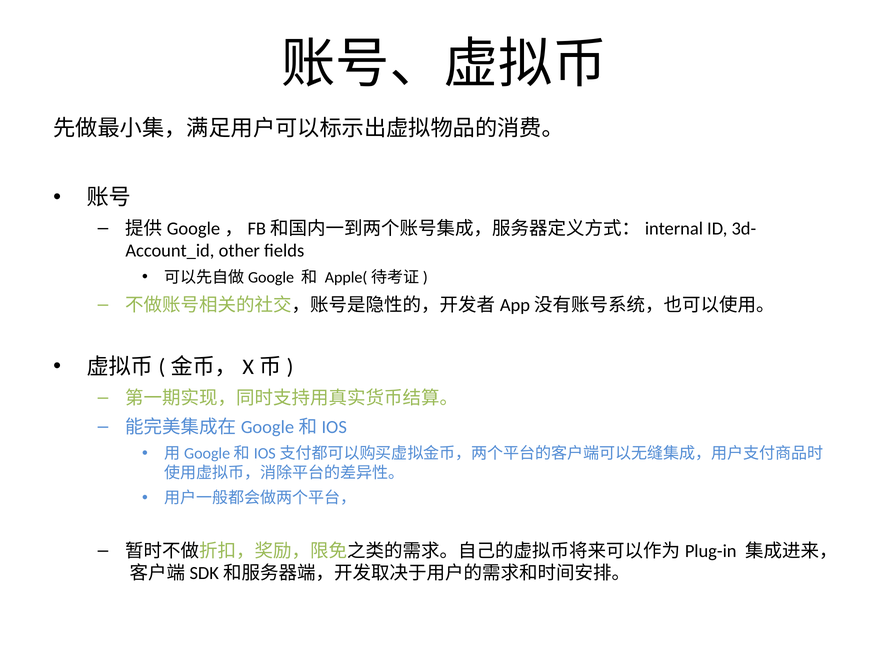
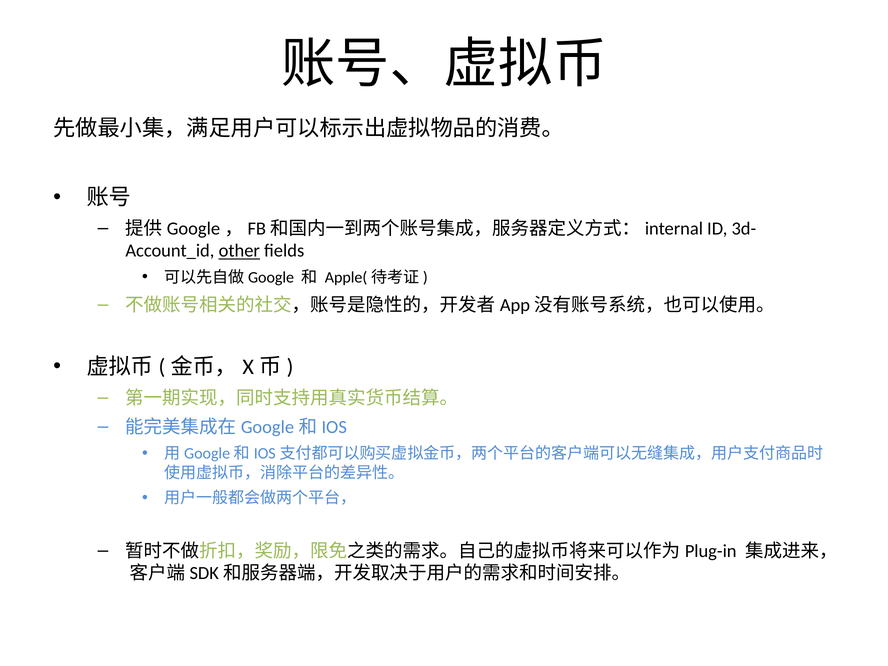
other underline: none -> present
